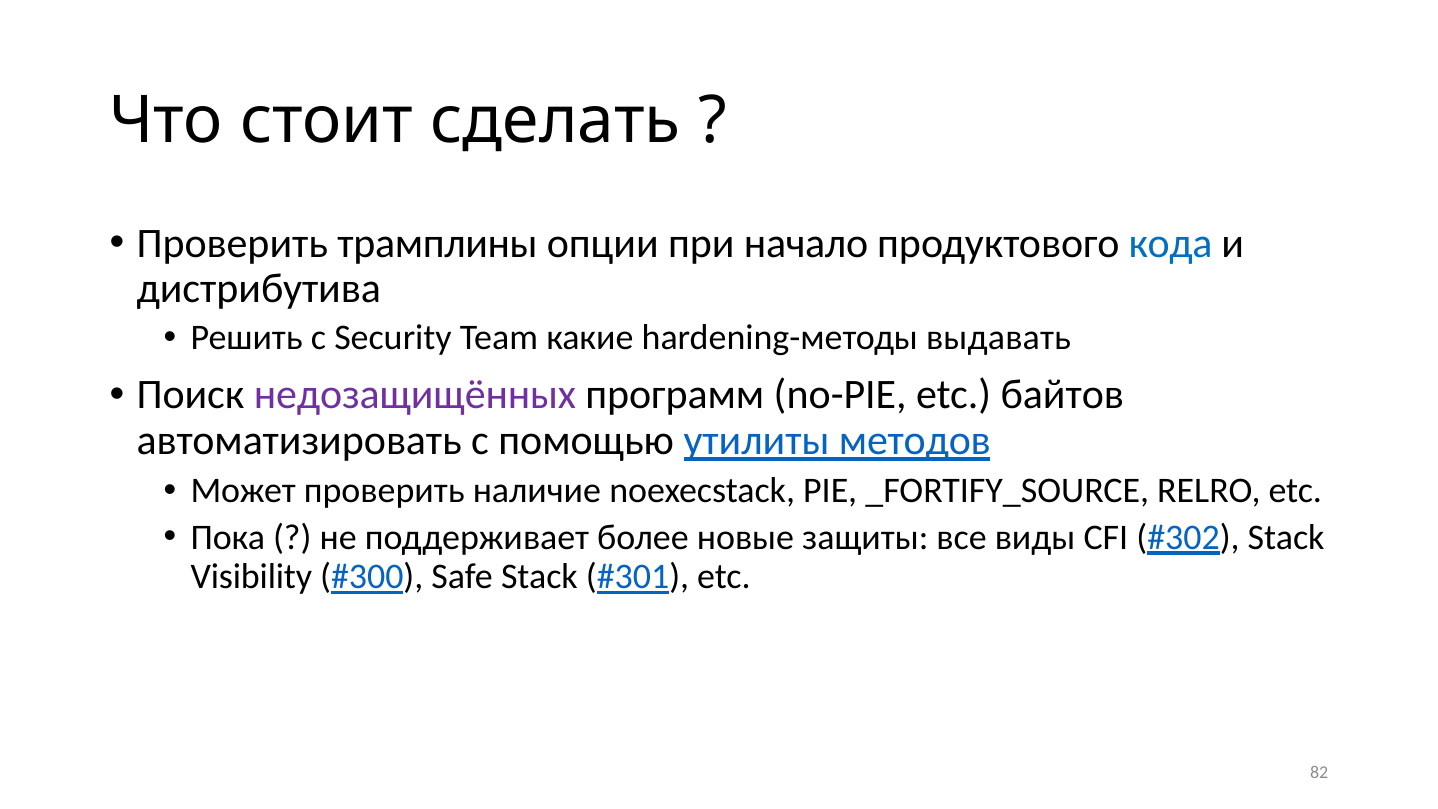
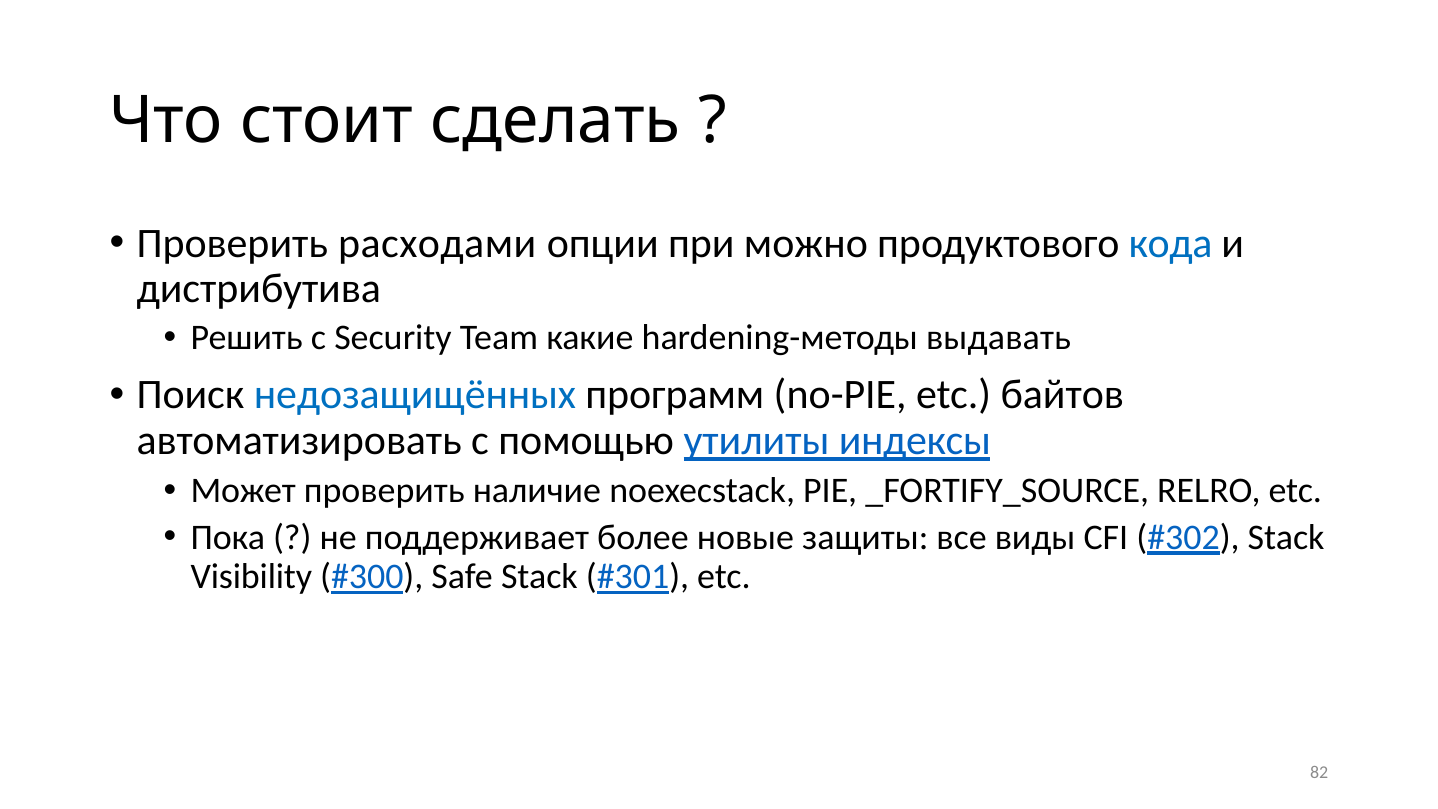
трамплины: трамплины -> расходами
начало: начало -> можно
недозащищённых colour: purple -> blue
методов: методов -> индексы
